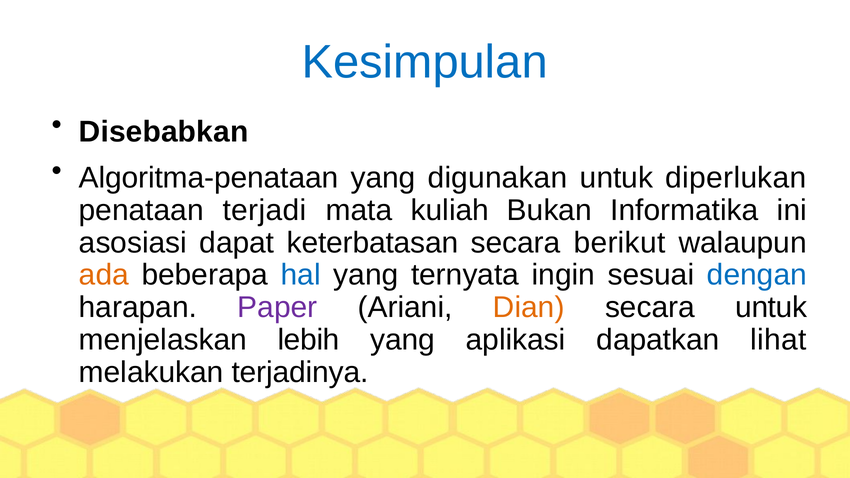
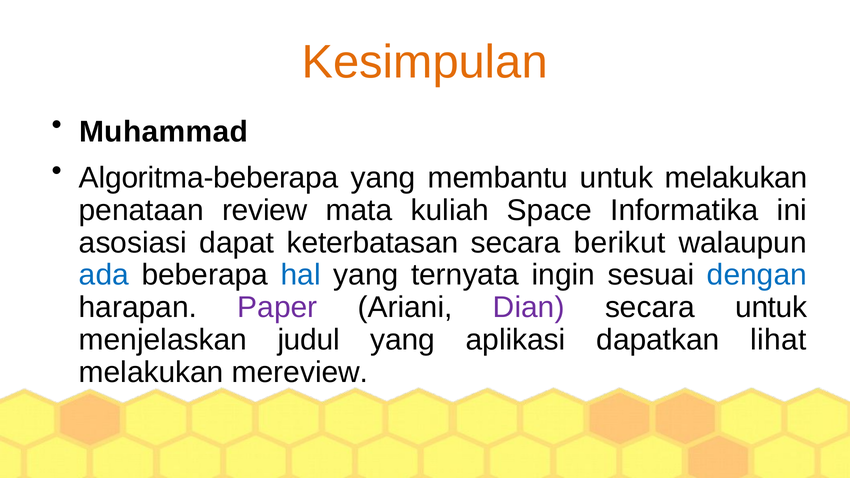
Kesimpulan colour: blue -> orange
Disebabkan: Disebabkan -> Muhammad
Algoritma-penataan: Algoritma-penataan -> Algoritma-beberapa
digunakan: digunakan -> membantu
untuk diperlukan: diperlukan -> melakukan
terjadi: terjadi -> review
Bukan: Bukan -> Space
ada colour: orange -> blue
Dian colour: orange -> purple
lebih: lebih -> judul
terjadinya: terjadinya -> mereview
